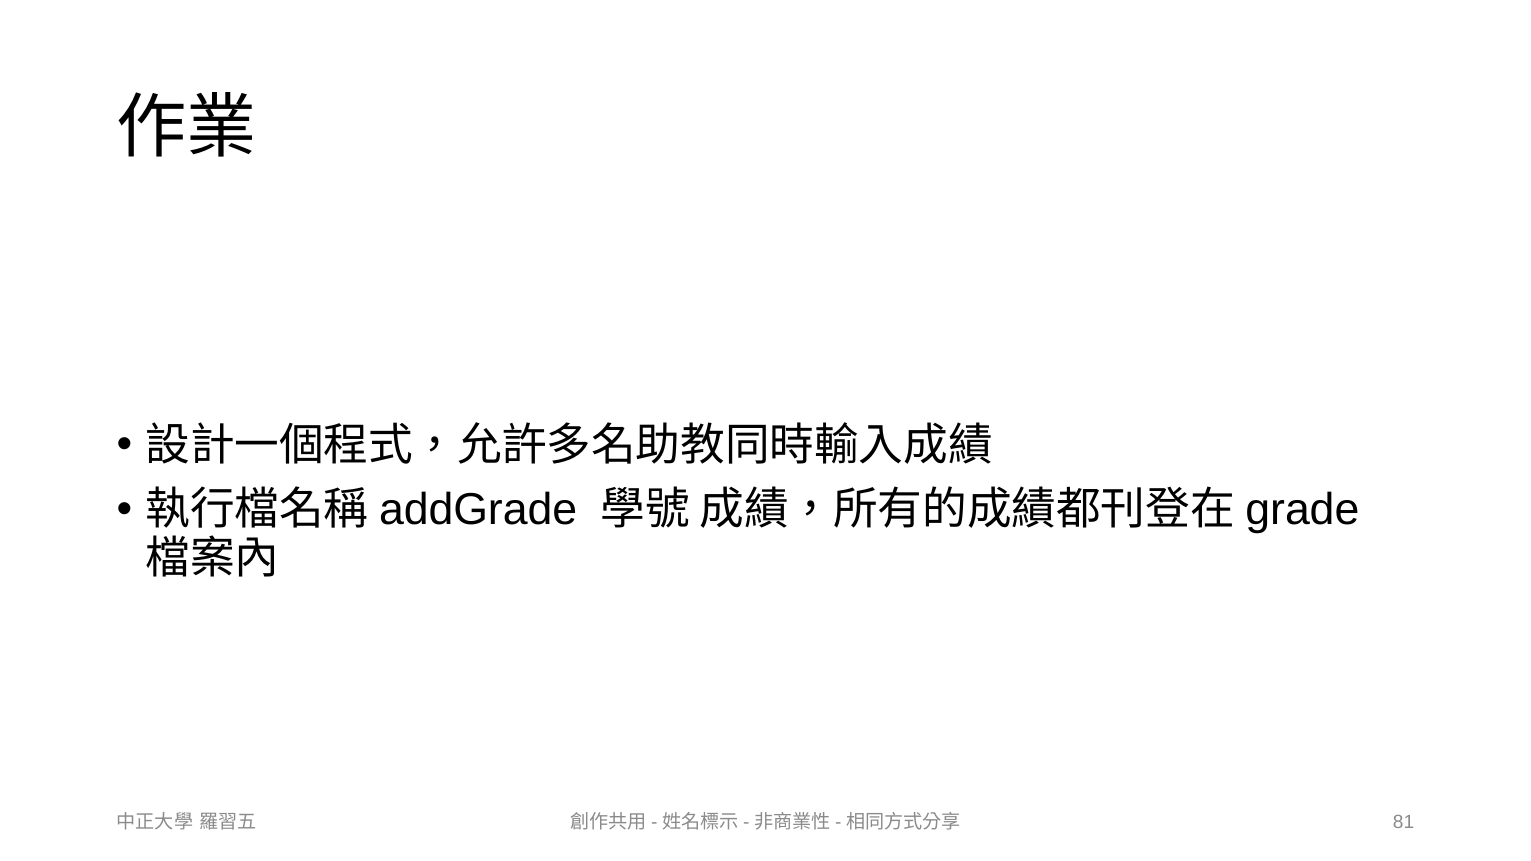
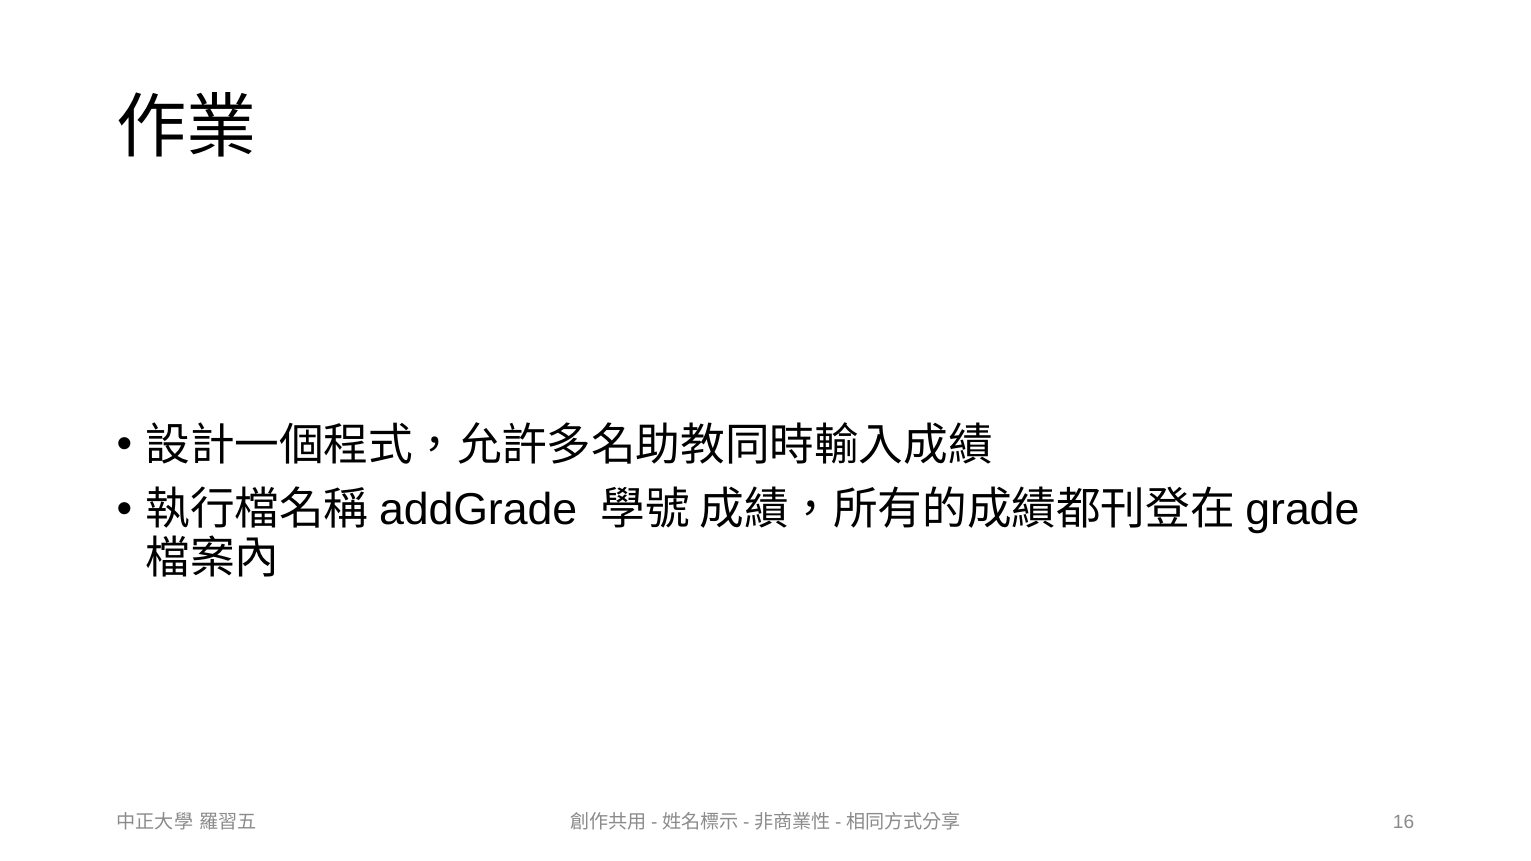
81: 81 -> 16
